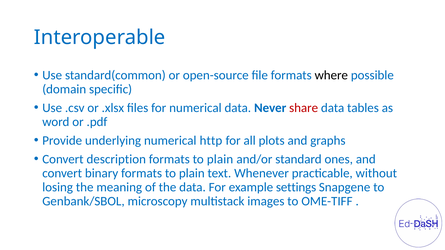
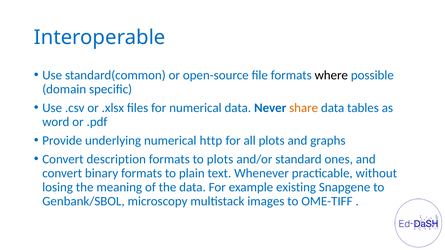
share colour: red -> orange
plain at (220, 159): plain -> plots
settings: settings -> existing
